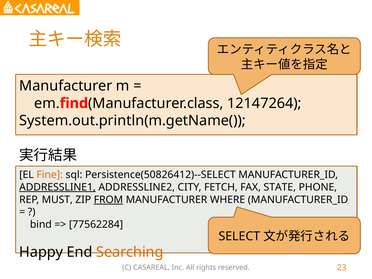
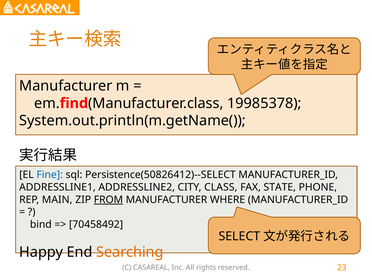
12147264: 12147264 -> 19985378
Fine colour: orange -> blue
ADDRESSLINE1 underline: present -> none
FETCH: FETCH -> CLASS
MUST: MUST -> MAIN
77562284: 77562284 -> 70458492
